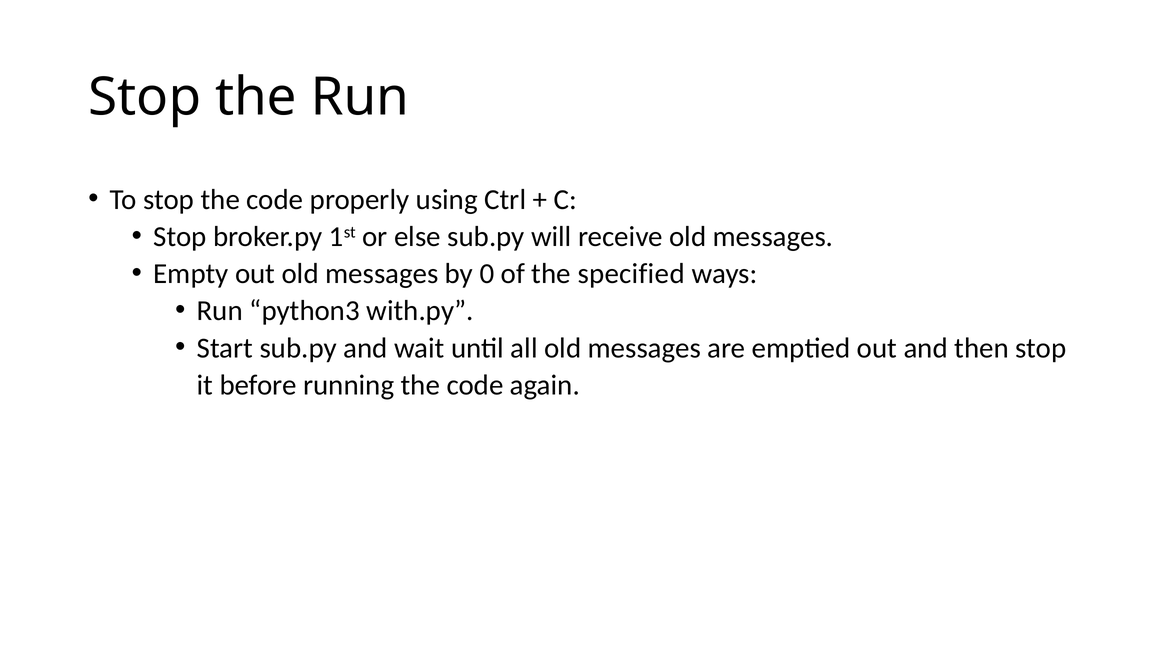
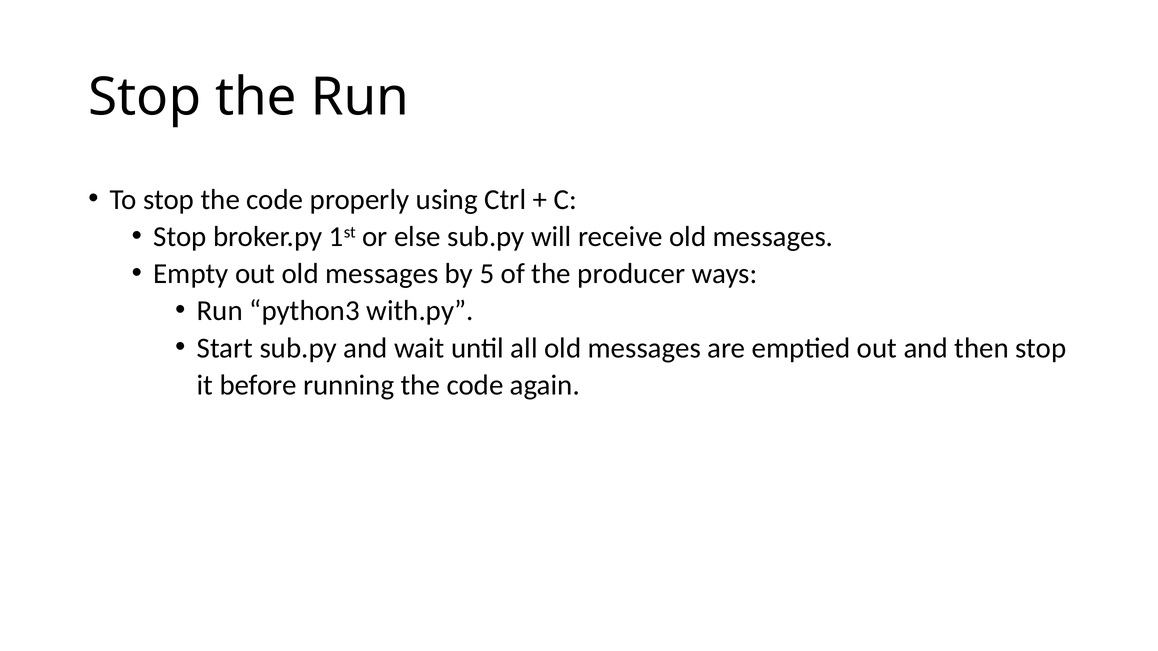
0: 0 -> 5
specified: specified -> producer
